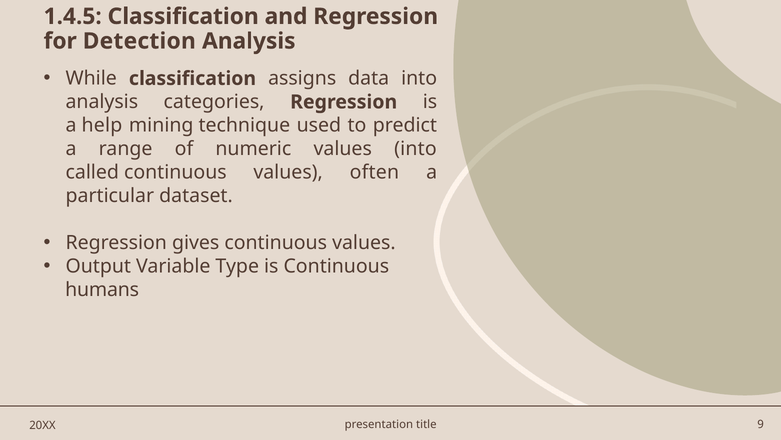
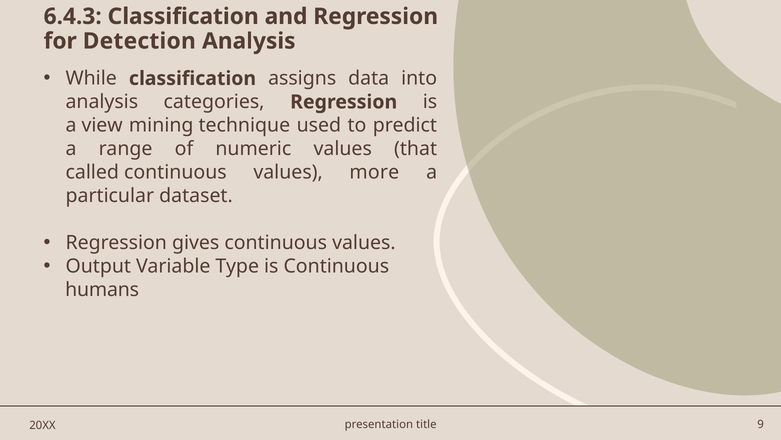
1.4.5: 1.4.5 -> 6.4.3
help: help -> view
values into: into -> that
often: often -> more
